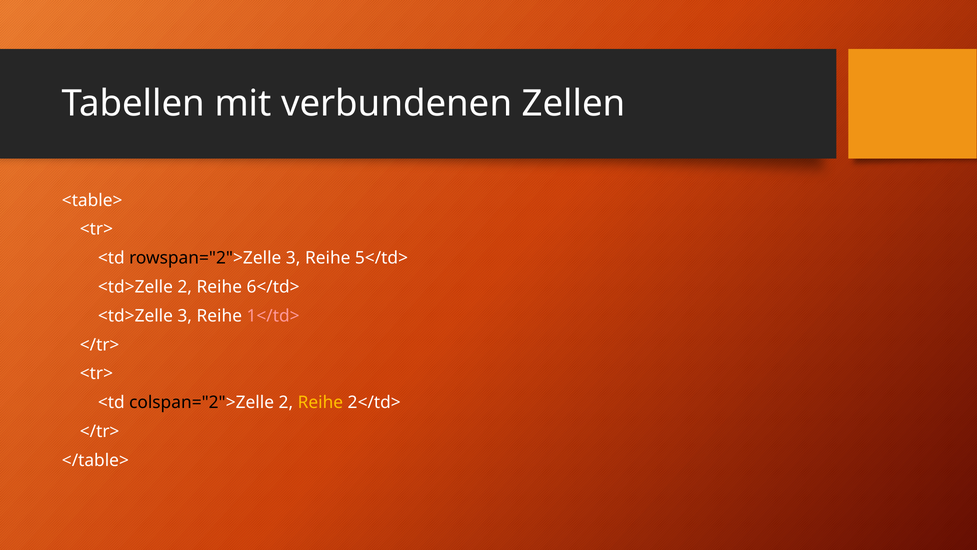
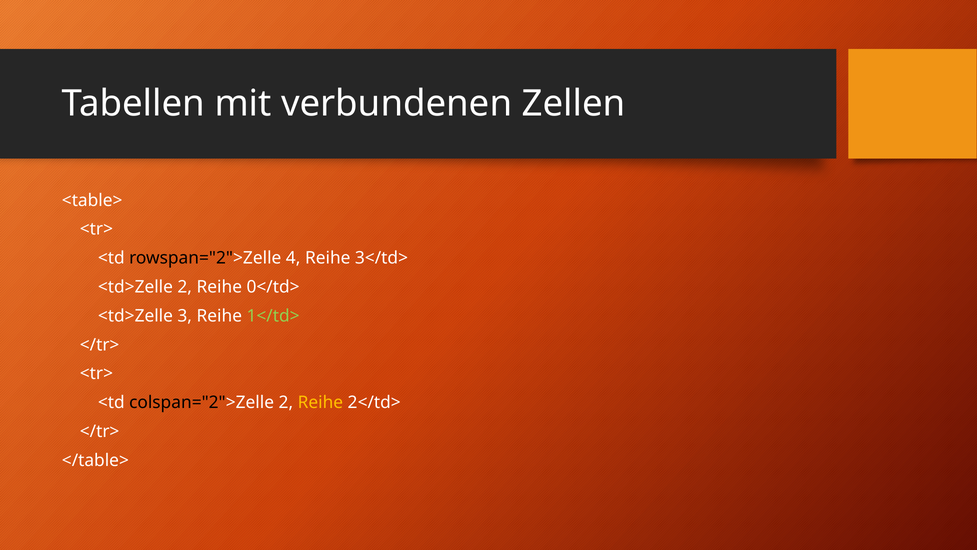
rowspan="2">Zelle 3: 3 -> 4
5</td>: 5</td> -> 3</td>
6</td>: 6</td> -> 0</td>
1</td> colour: pink -> light green
